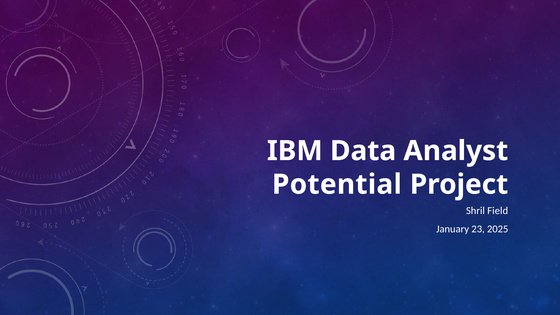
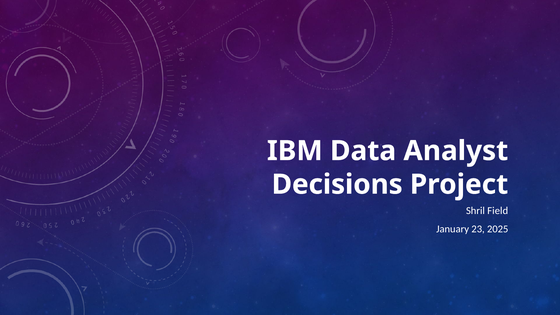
Potential: Potential -> Decisions
